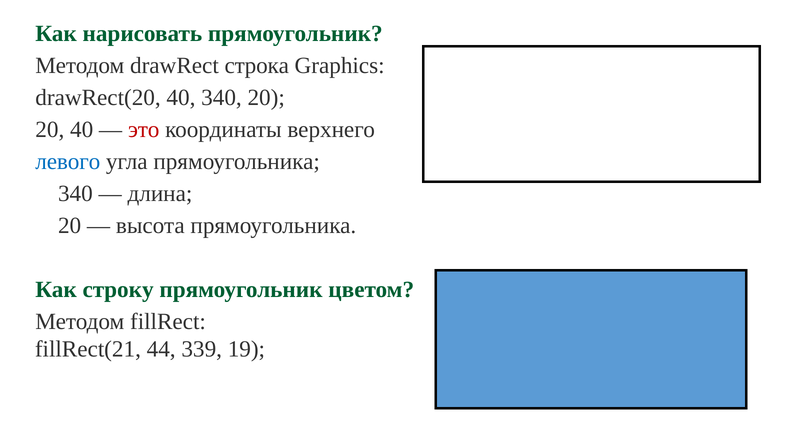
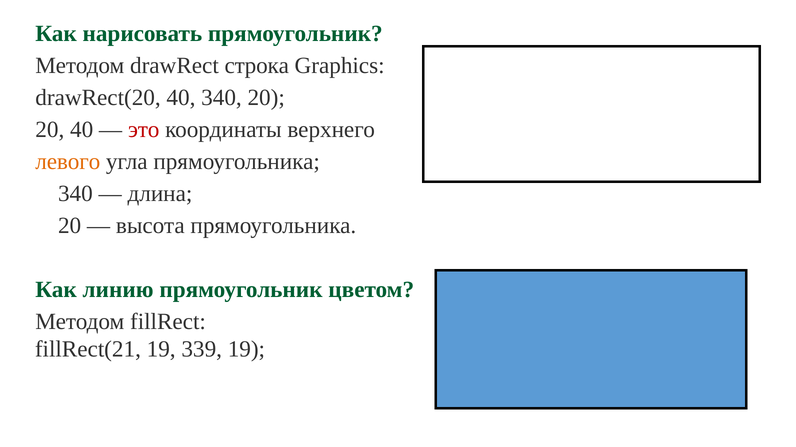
левого colour: blue -> orange
строку: строку -> линию
fillRect(21 44: 44 -> 19
